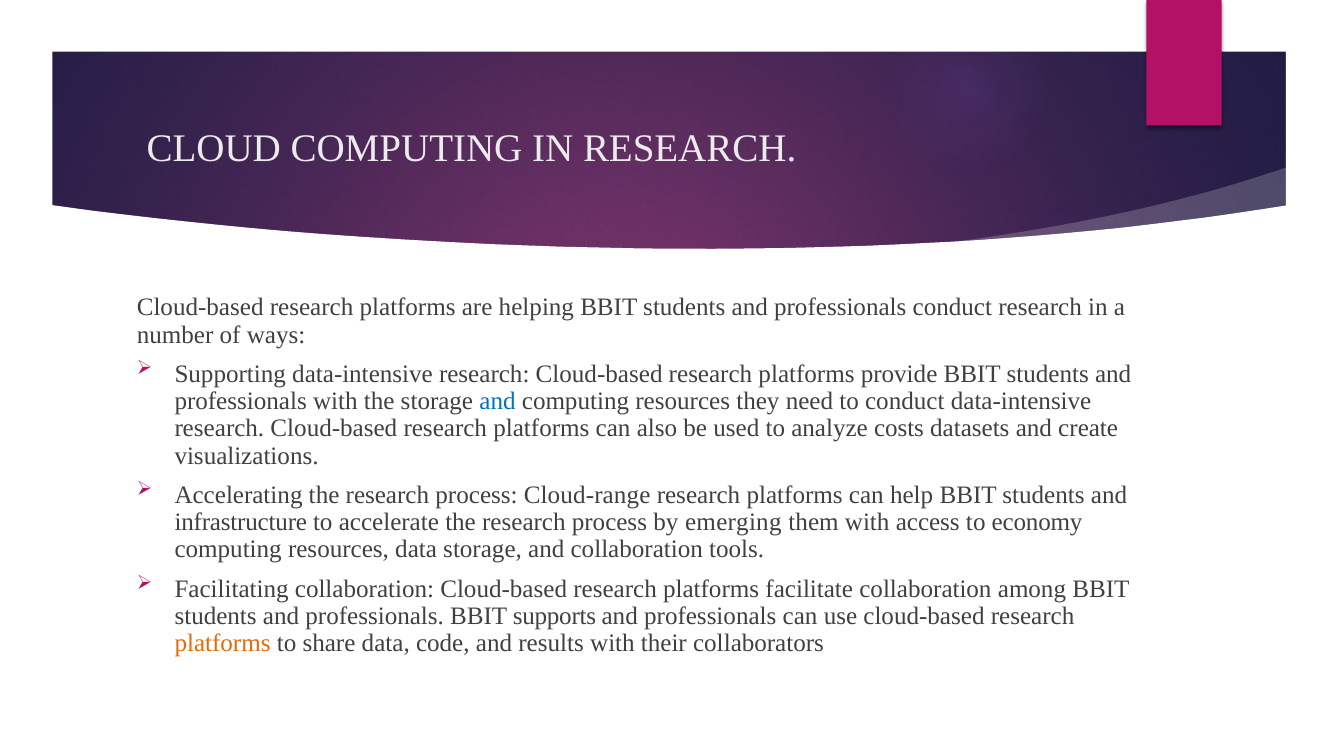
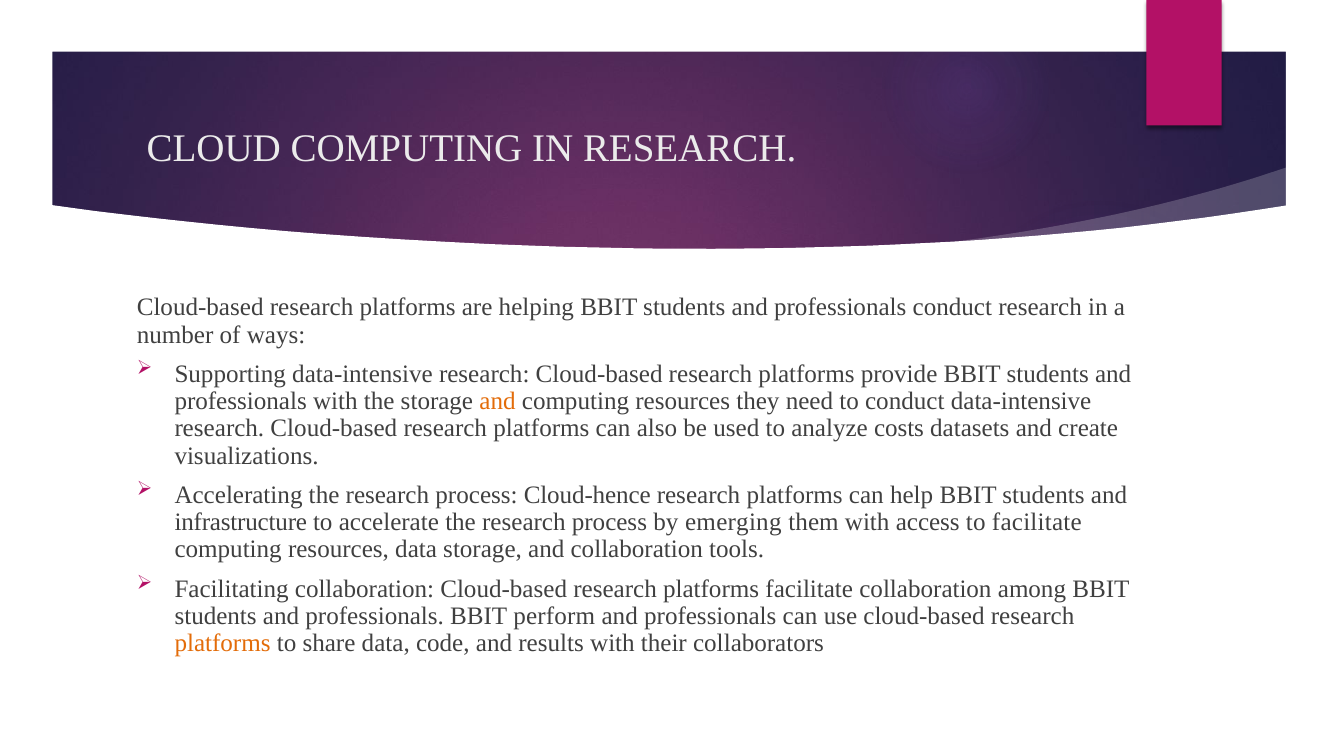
and at (498, 402) colour: blue -> orange
Cloud-range: Cloud-range -> Cloud-hence
to economy: economy -> facilitate
supports: supports -> perform
